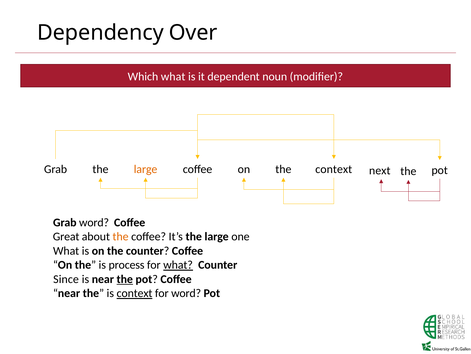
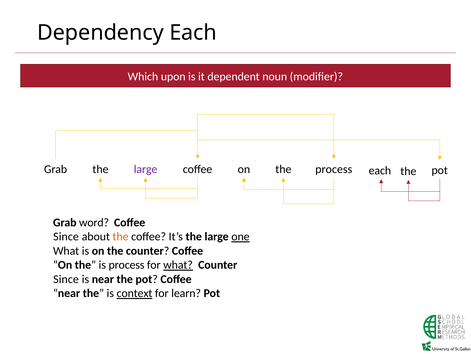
Dependency Over: Over -> Each
Which what: what -> upon
large at (146, 169) colour: orange -> purple
coffee context: context -> process
next at (380, 170): next -> each
Great at (66, 236): Great -> Since
one underline: none -> present
the at (125, 279) underline: present -> none
for word: word -> learn
